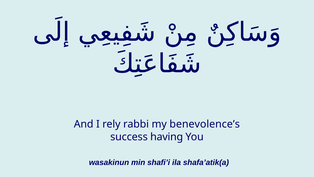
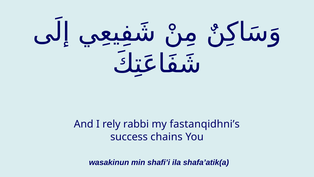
benevolence’s: benevolence’s -> fastanqidhni’s
having: having -> chains
